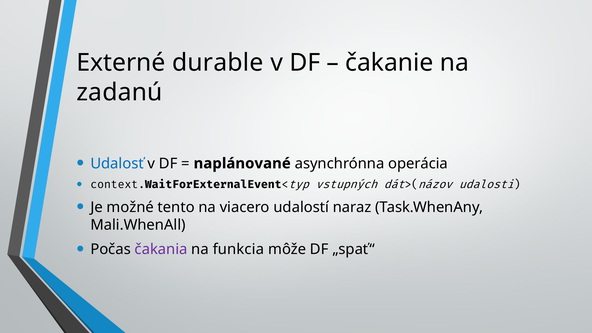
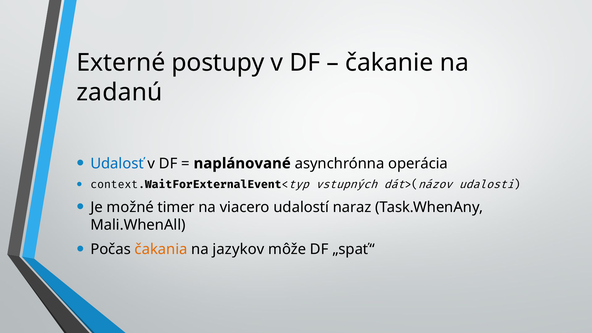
durable: durable -> postupy
tento: tento -> timer
čakania colour: purple -> orange
funkcia: funkcia -> jazykov
